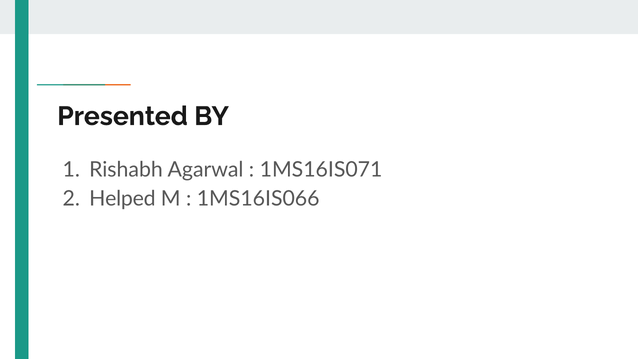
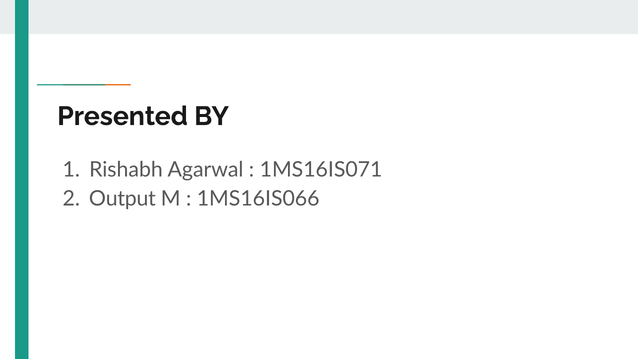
Helped: Helped -> Output
